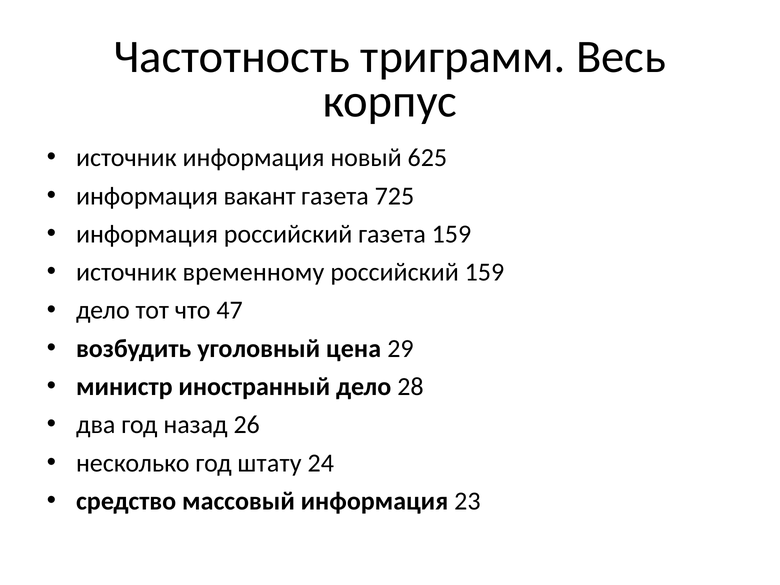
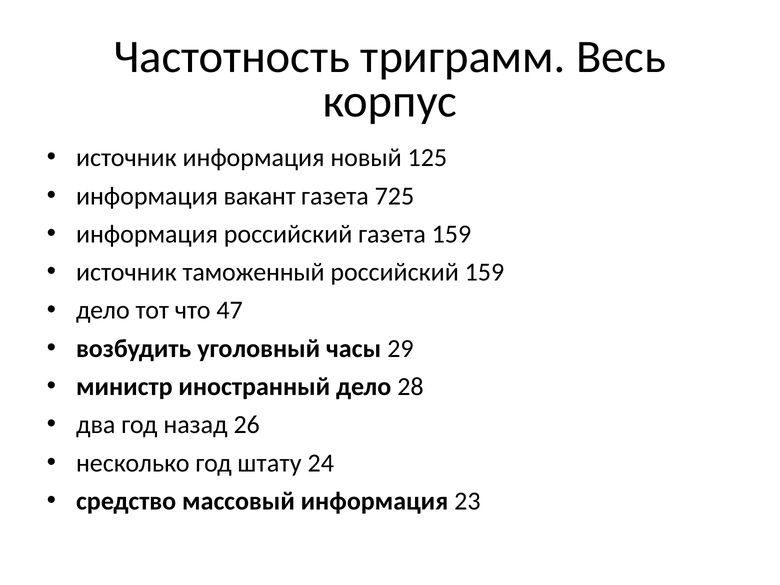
625: 625 -> 125
временному: временному -> таможенный
цена: цена -> часы
